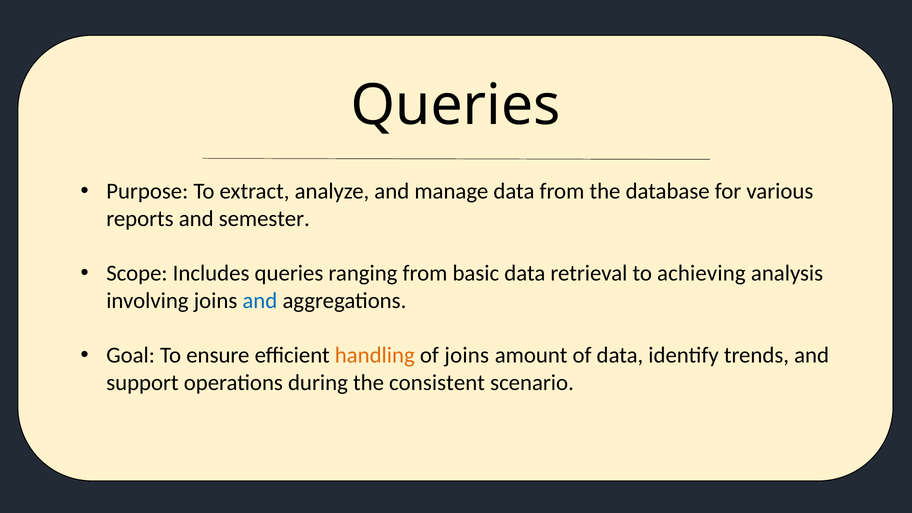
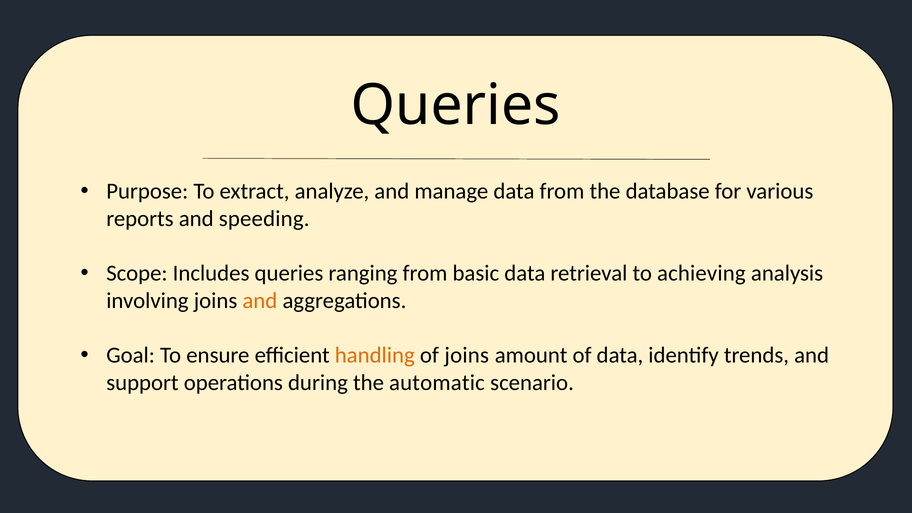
semester: semester -> speeding
and at (260, 301) colour: blue -> orange
consistent: consistent -> automatic
